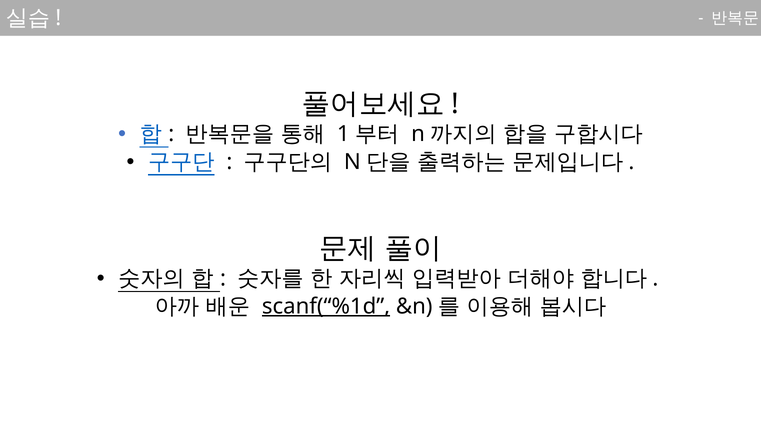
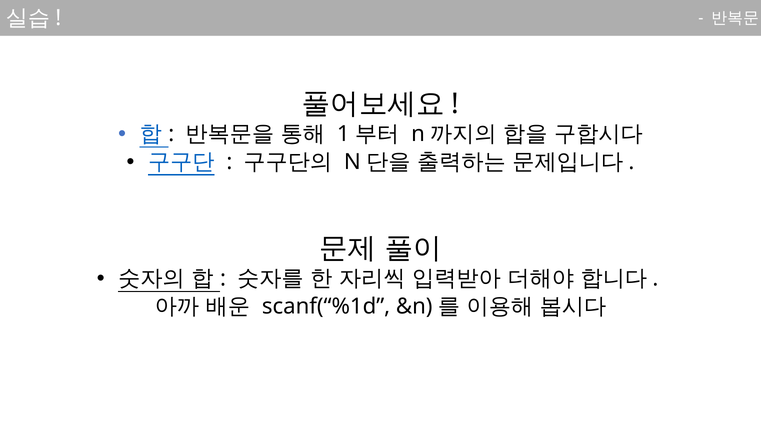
scanf(“%1d underline: present -> none
